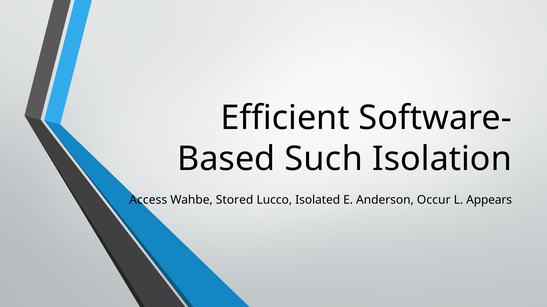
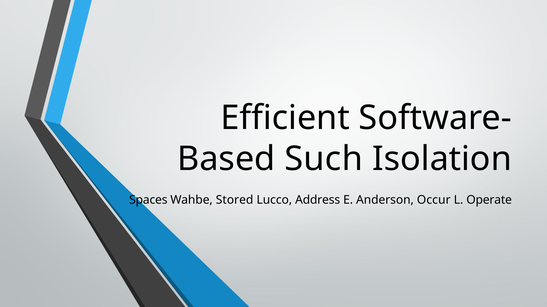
Access: Access -> Spaces
Isolated: Isolated -> Address
Appears: Appears -> Operate
